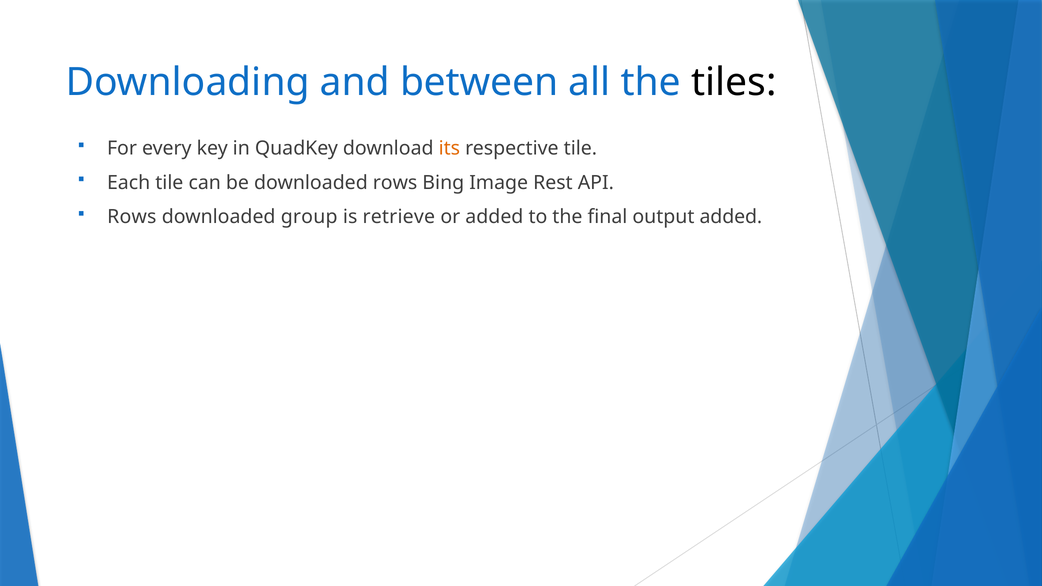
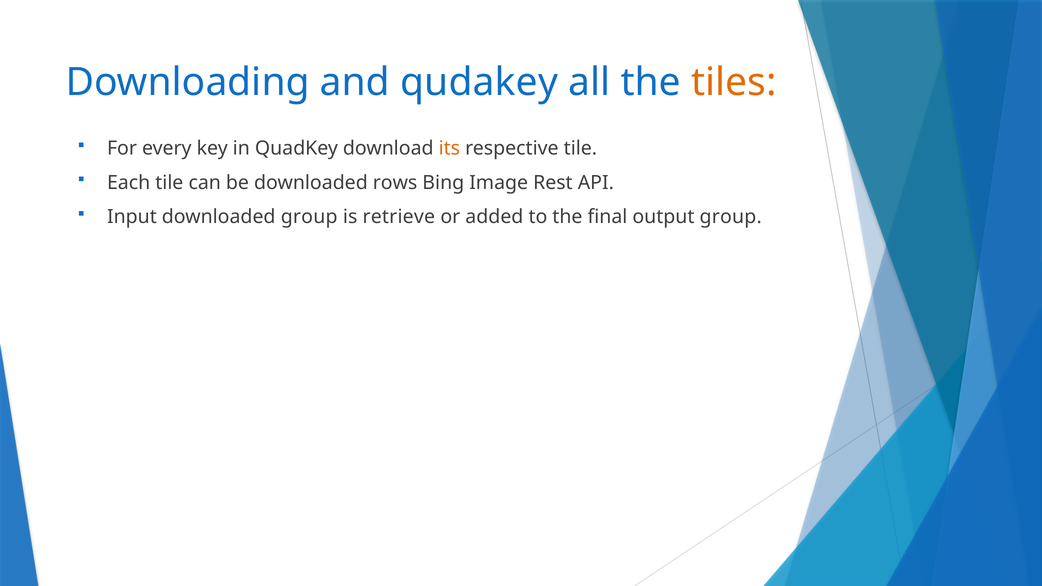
between: between -> qudakey
tiles colour: black -> orange
Rows at (132, 217): Rows -> Input
output added: added -> group
